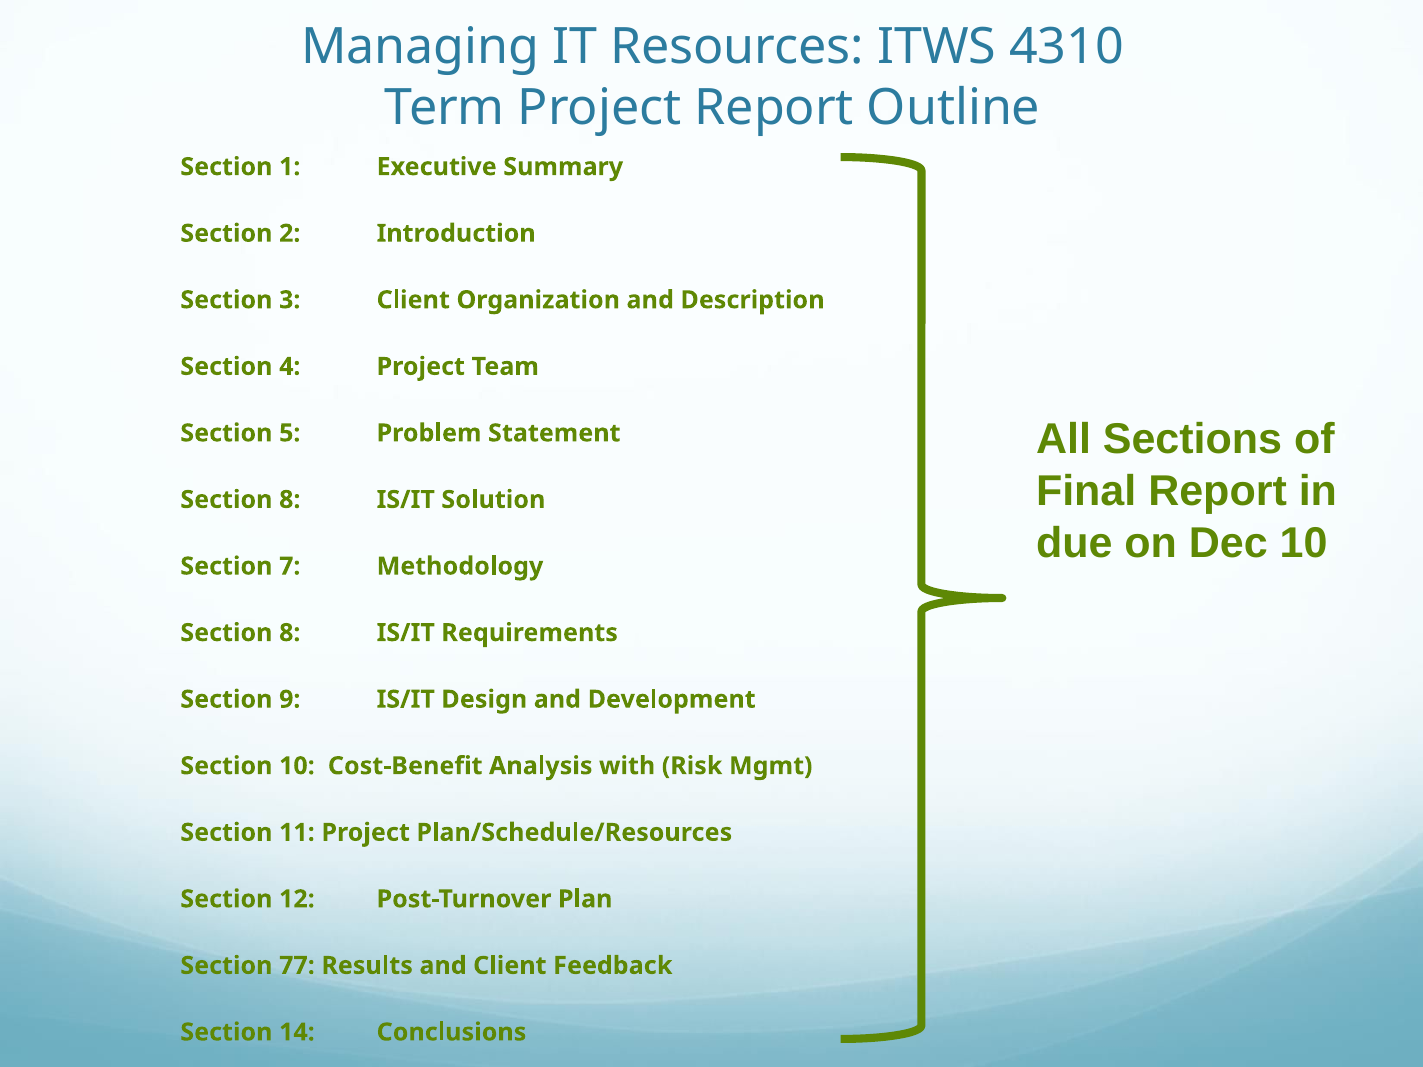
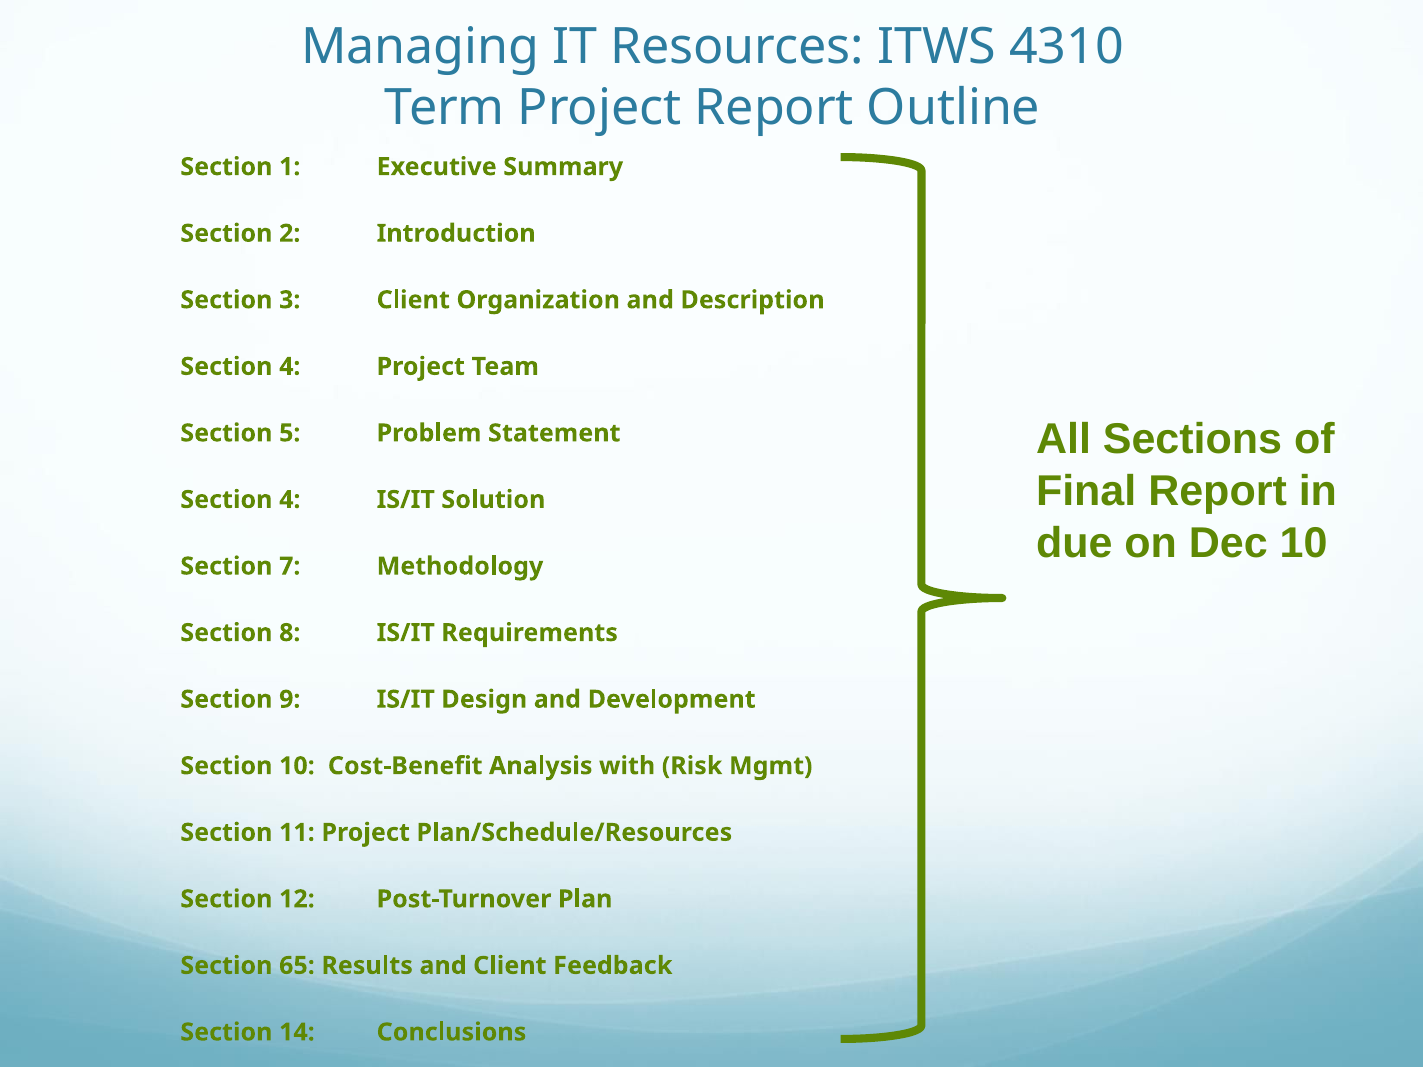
8 at (290, 500): 8 -> 4
77: 77 -> 65
